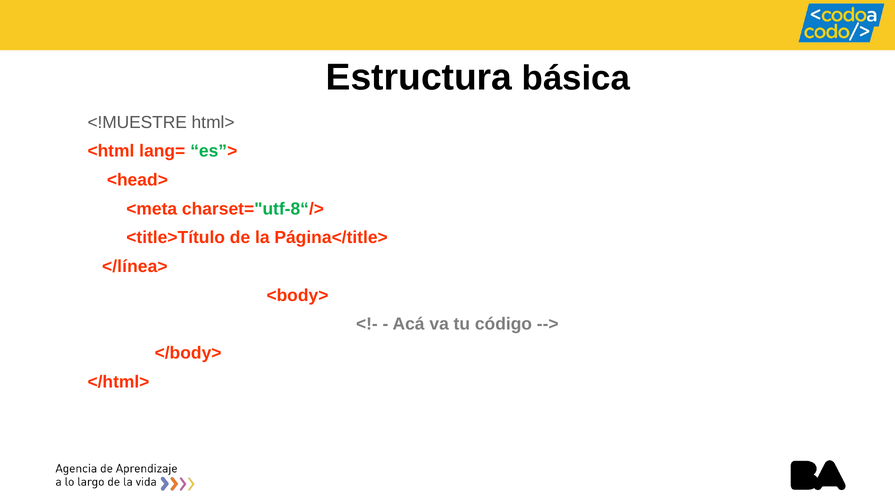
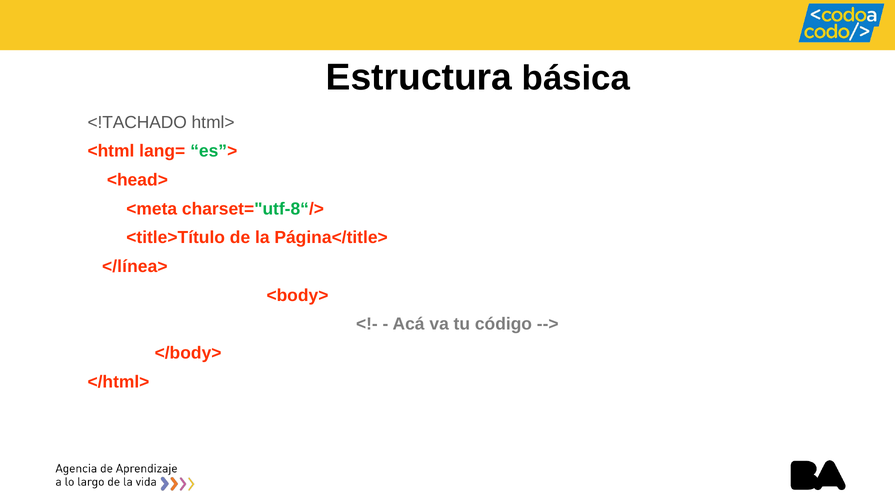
<!MUESTRE: <!MUESTRE -> <!TACHADO
